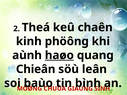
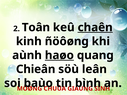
Theá: Theá -> Toân
chaên underline: none -> present
phöông: phöông -> ñöôøng
